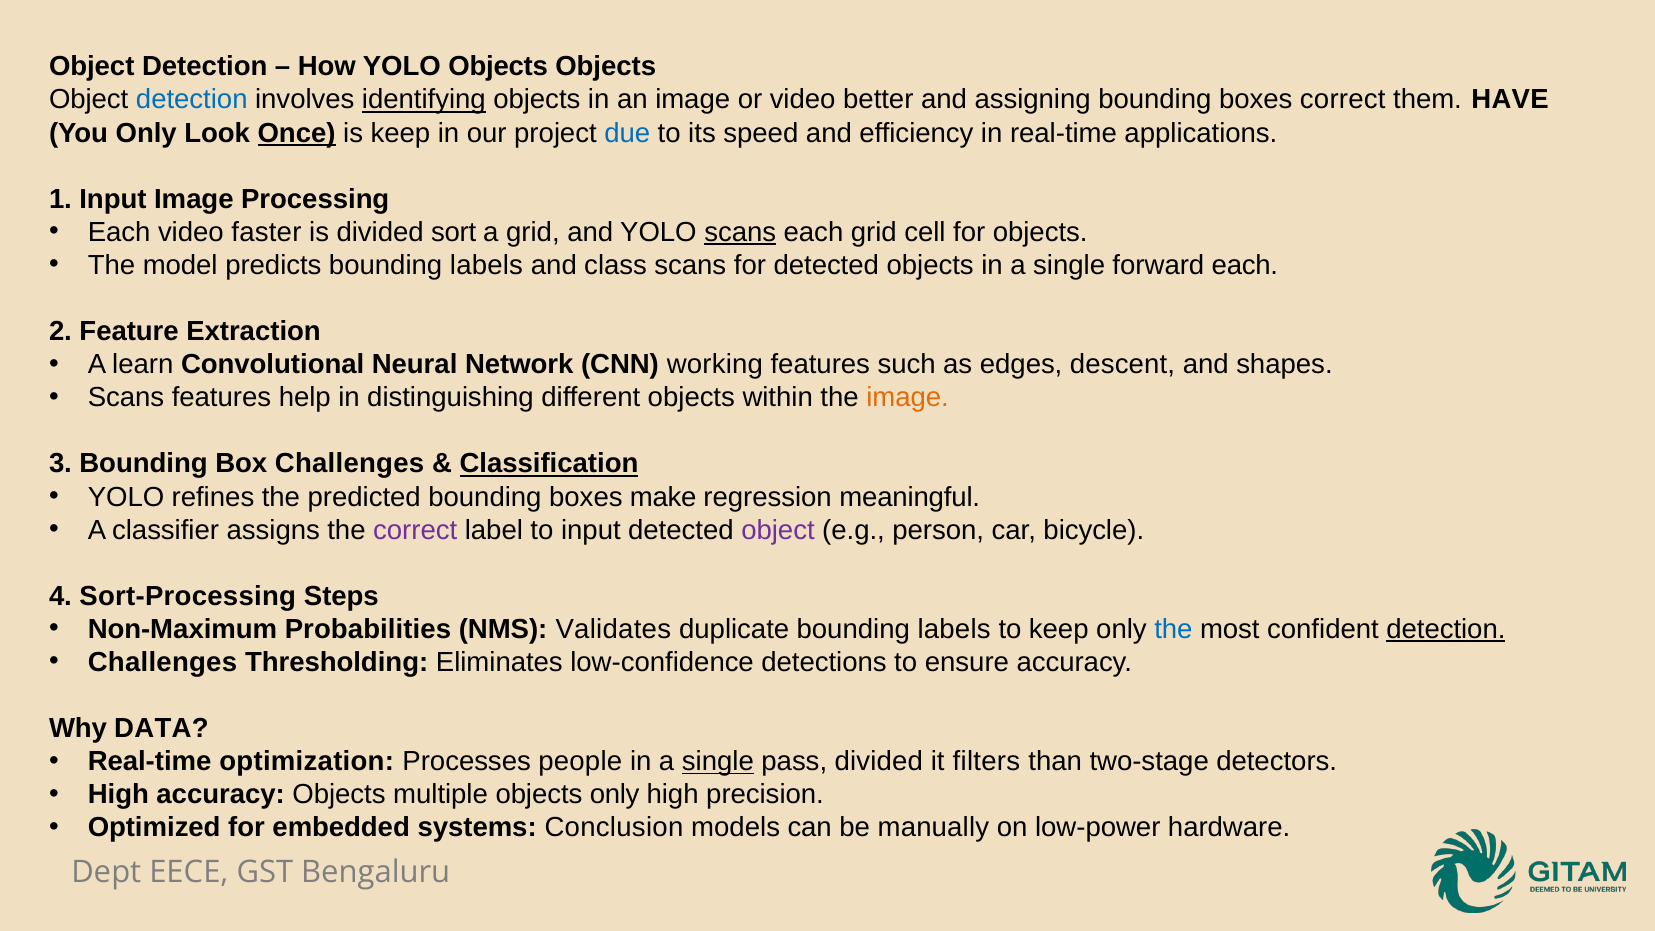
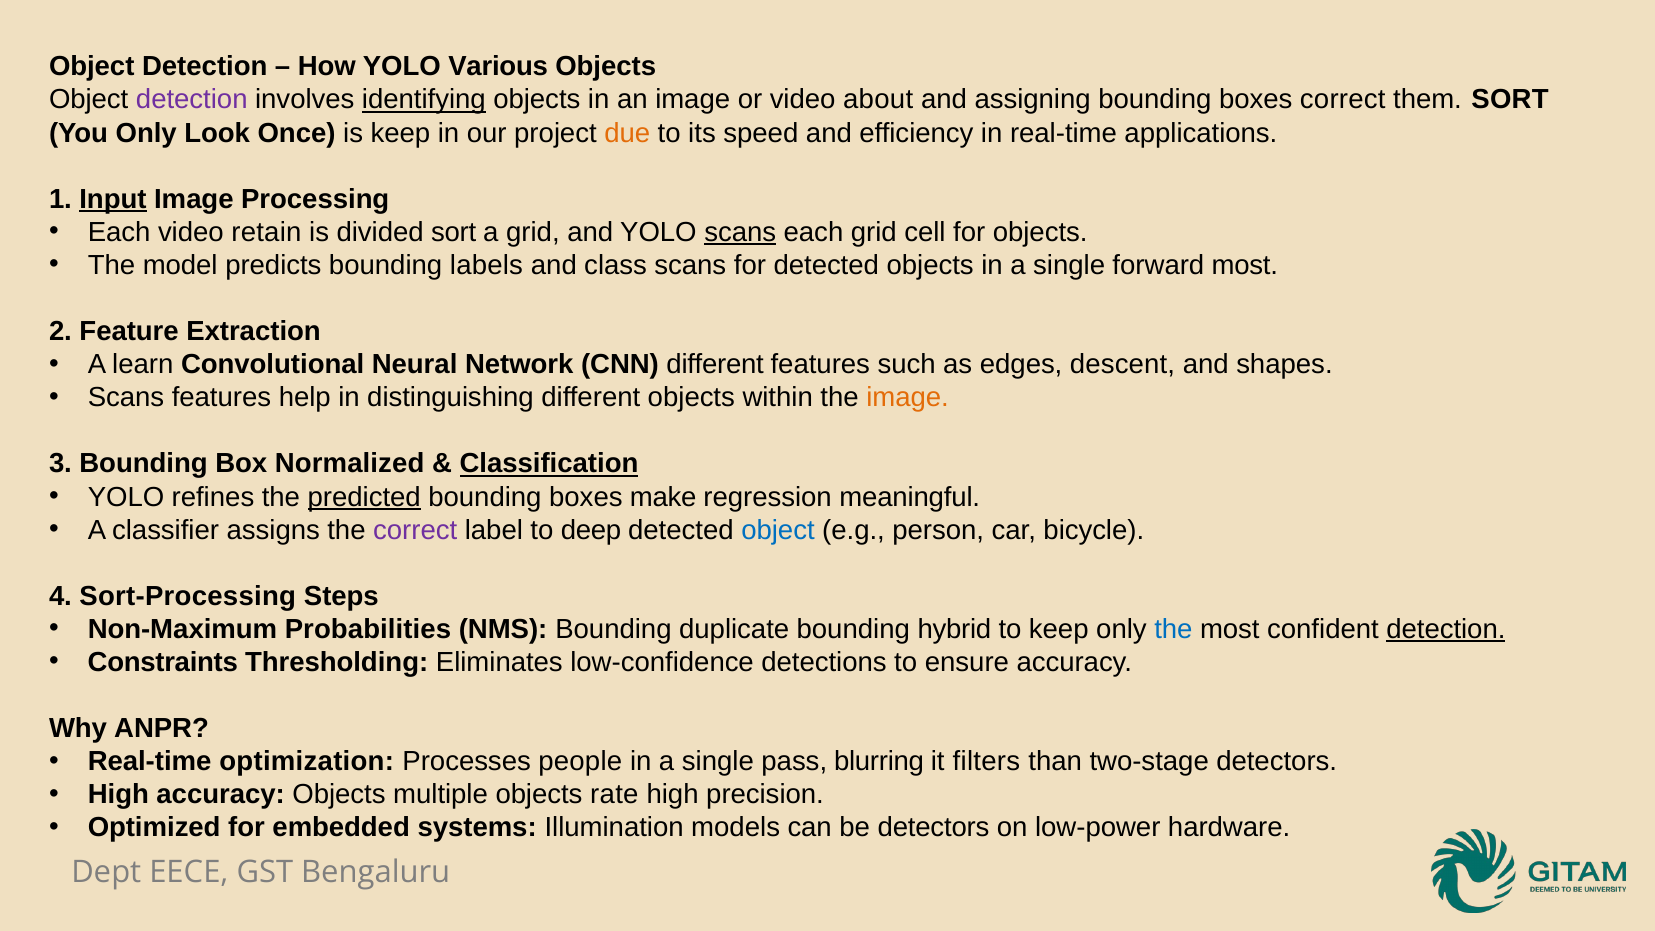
YOLO Objects: Objects -> Various
detection at (192, 100) colour: blue -> purple
better: better -> about
them HAVE: HAVE -> SORT
Once underline: present -> none
due colour: blue -> orange
Input at (113, 199) underline: none -> present
faster: faster -> retain
forward each: each -> most
CNN working: working -> different
Box Challenges: Challenges -> Normalized
predicted underline: none -> present
to input: input -> deep
object at (778, 530) colour: purple -> blue
NMS Validates: Validates -> Bounding
duplicate bounding labels: labels -> hybrid
Challenges at (162, 662): Challenges -> Constraints
DATA: DATA -> ANPR
single at (718, 762) underline: present -> none
pass divided: divided -> blurring
objects only: only -> rate
Conclusion: Conclusion -> Illumination
be manually: manually -> detectors
